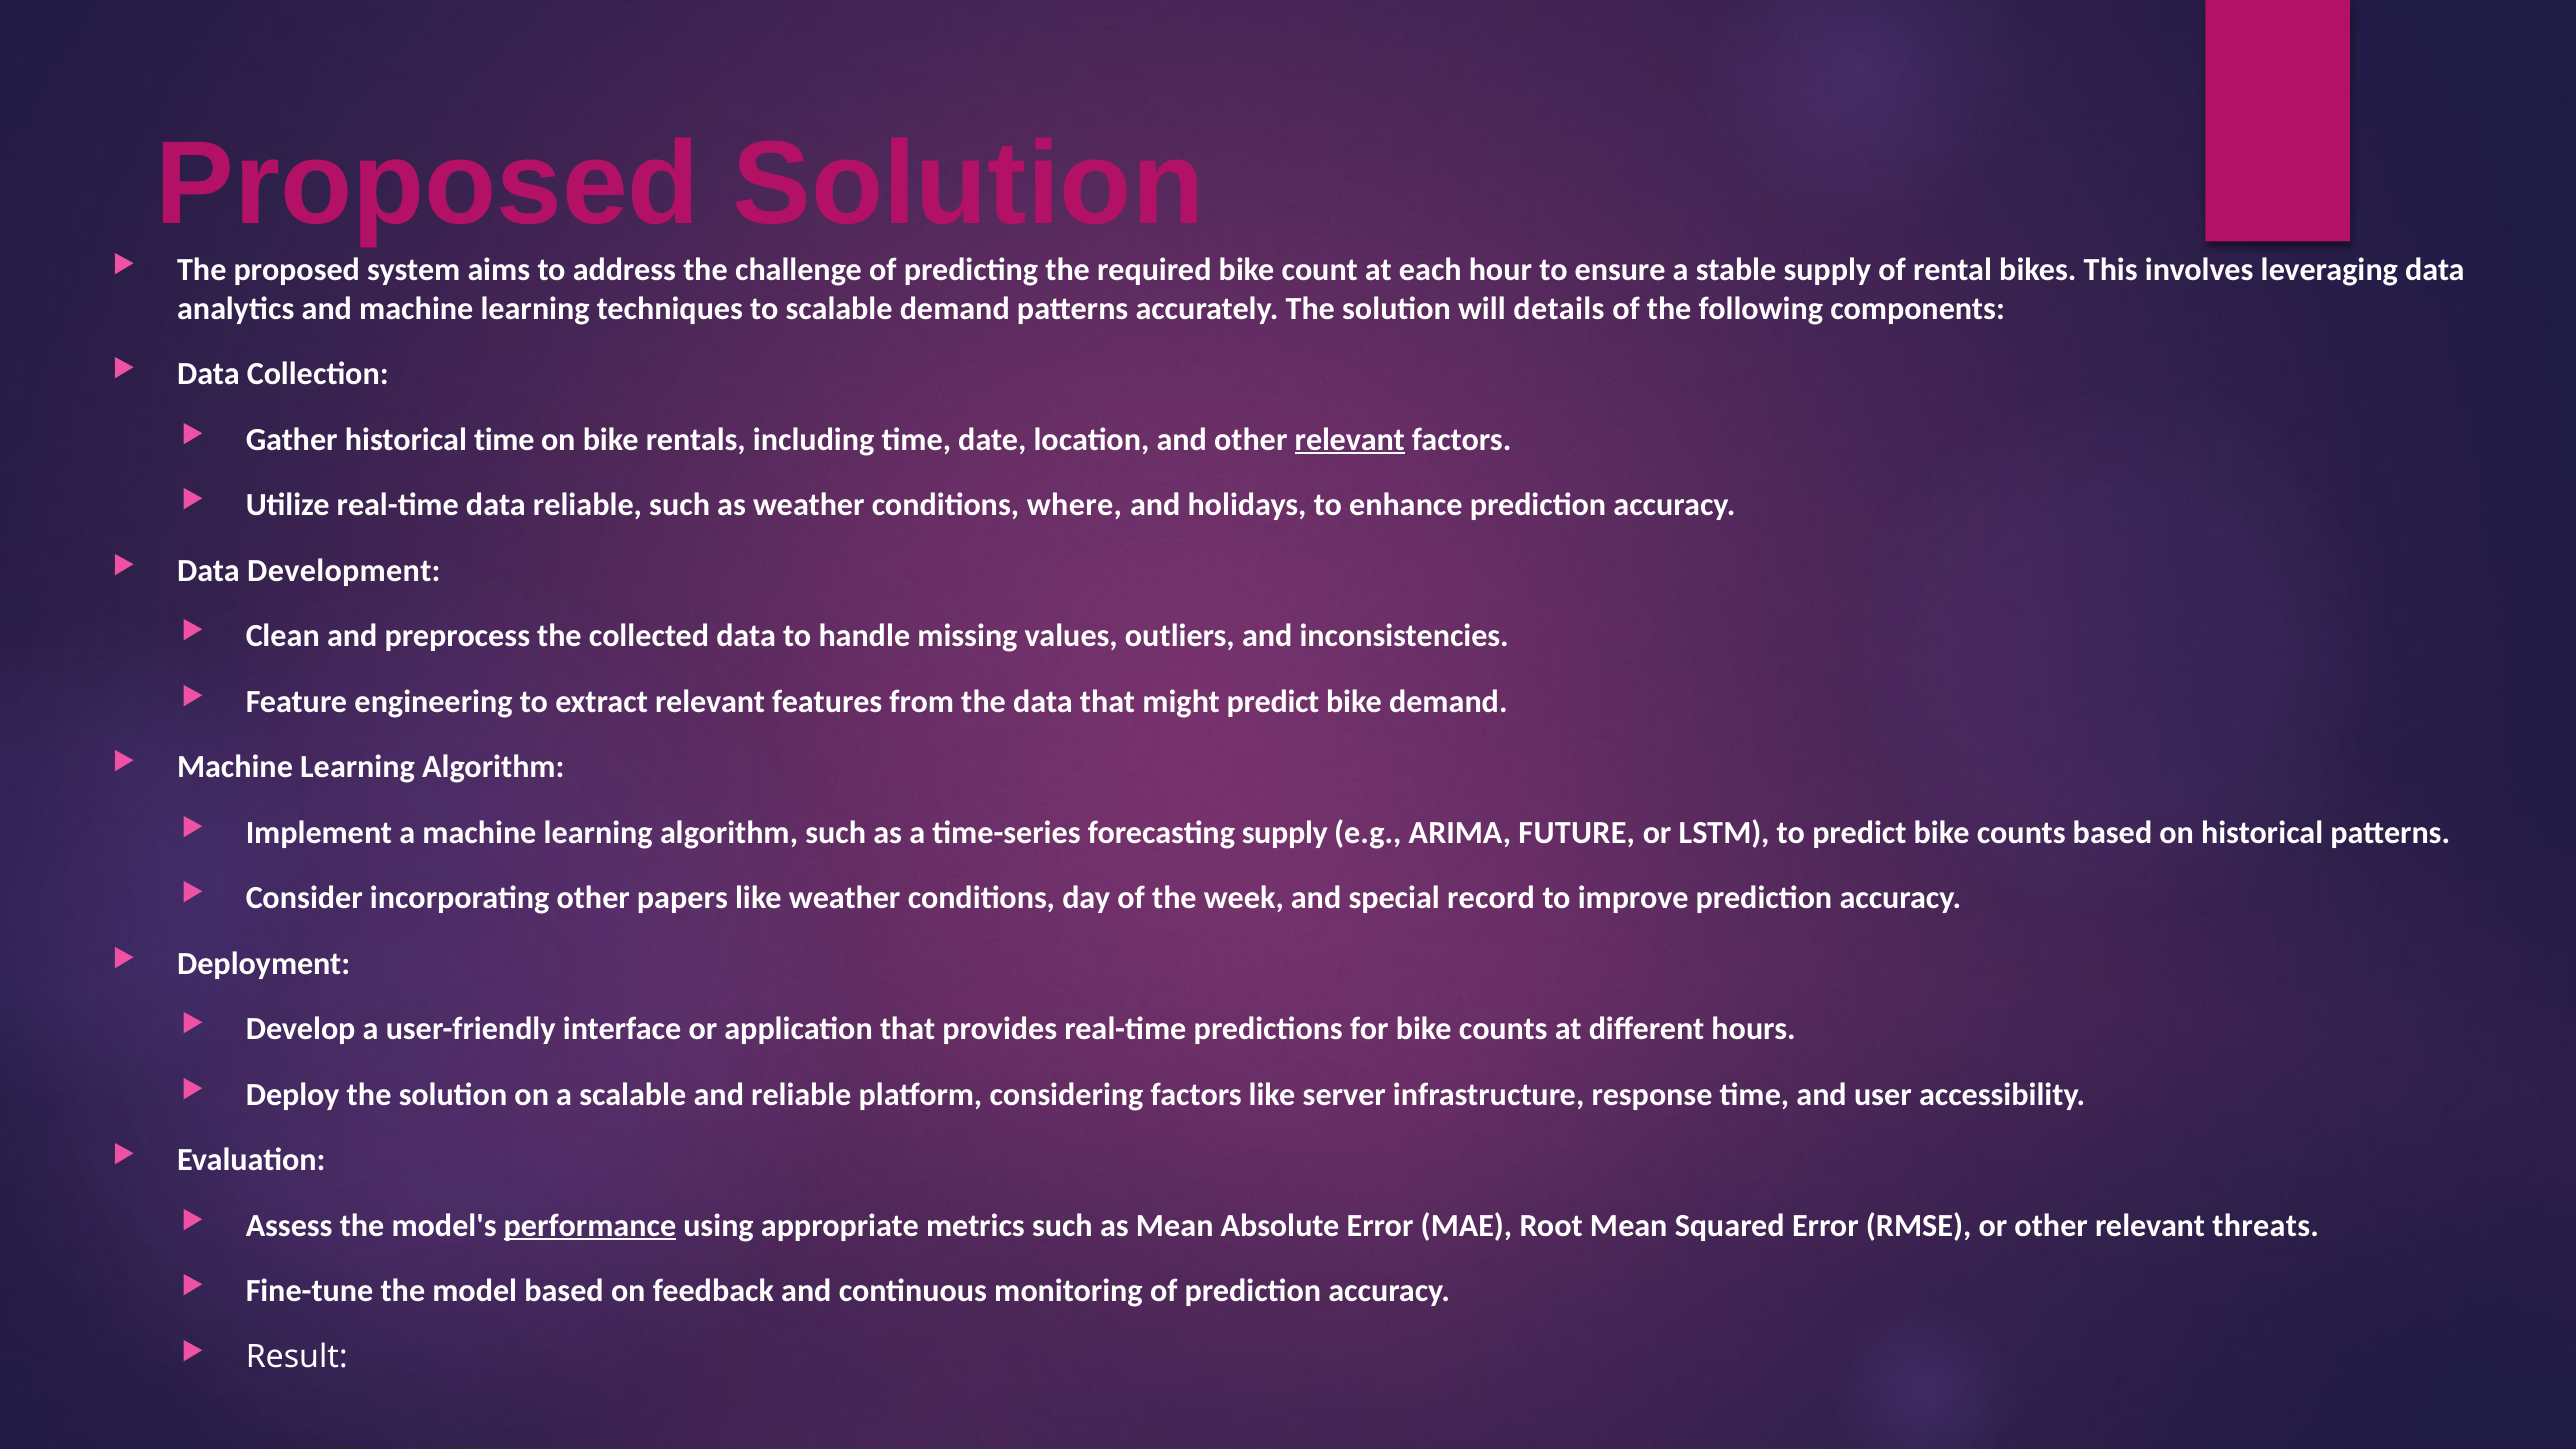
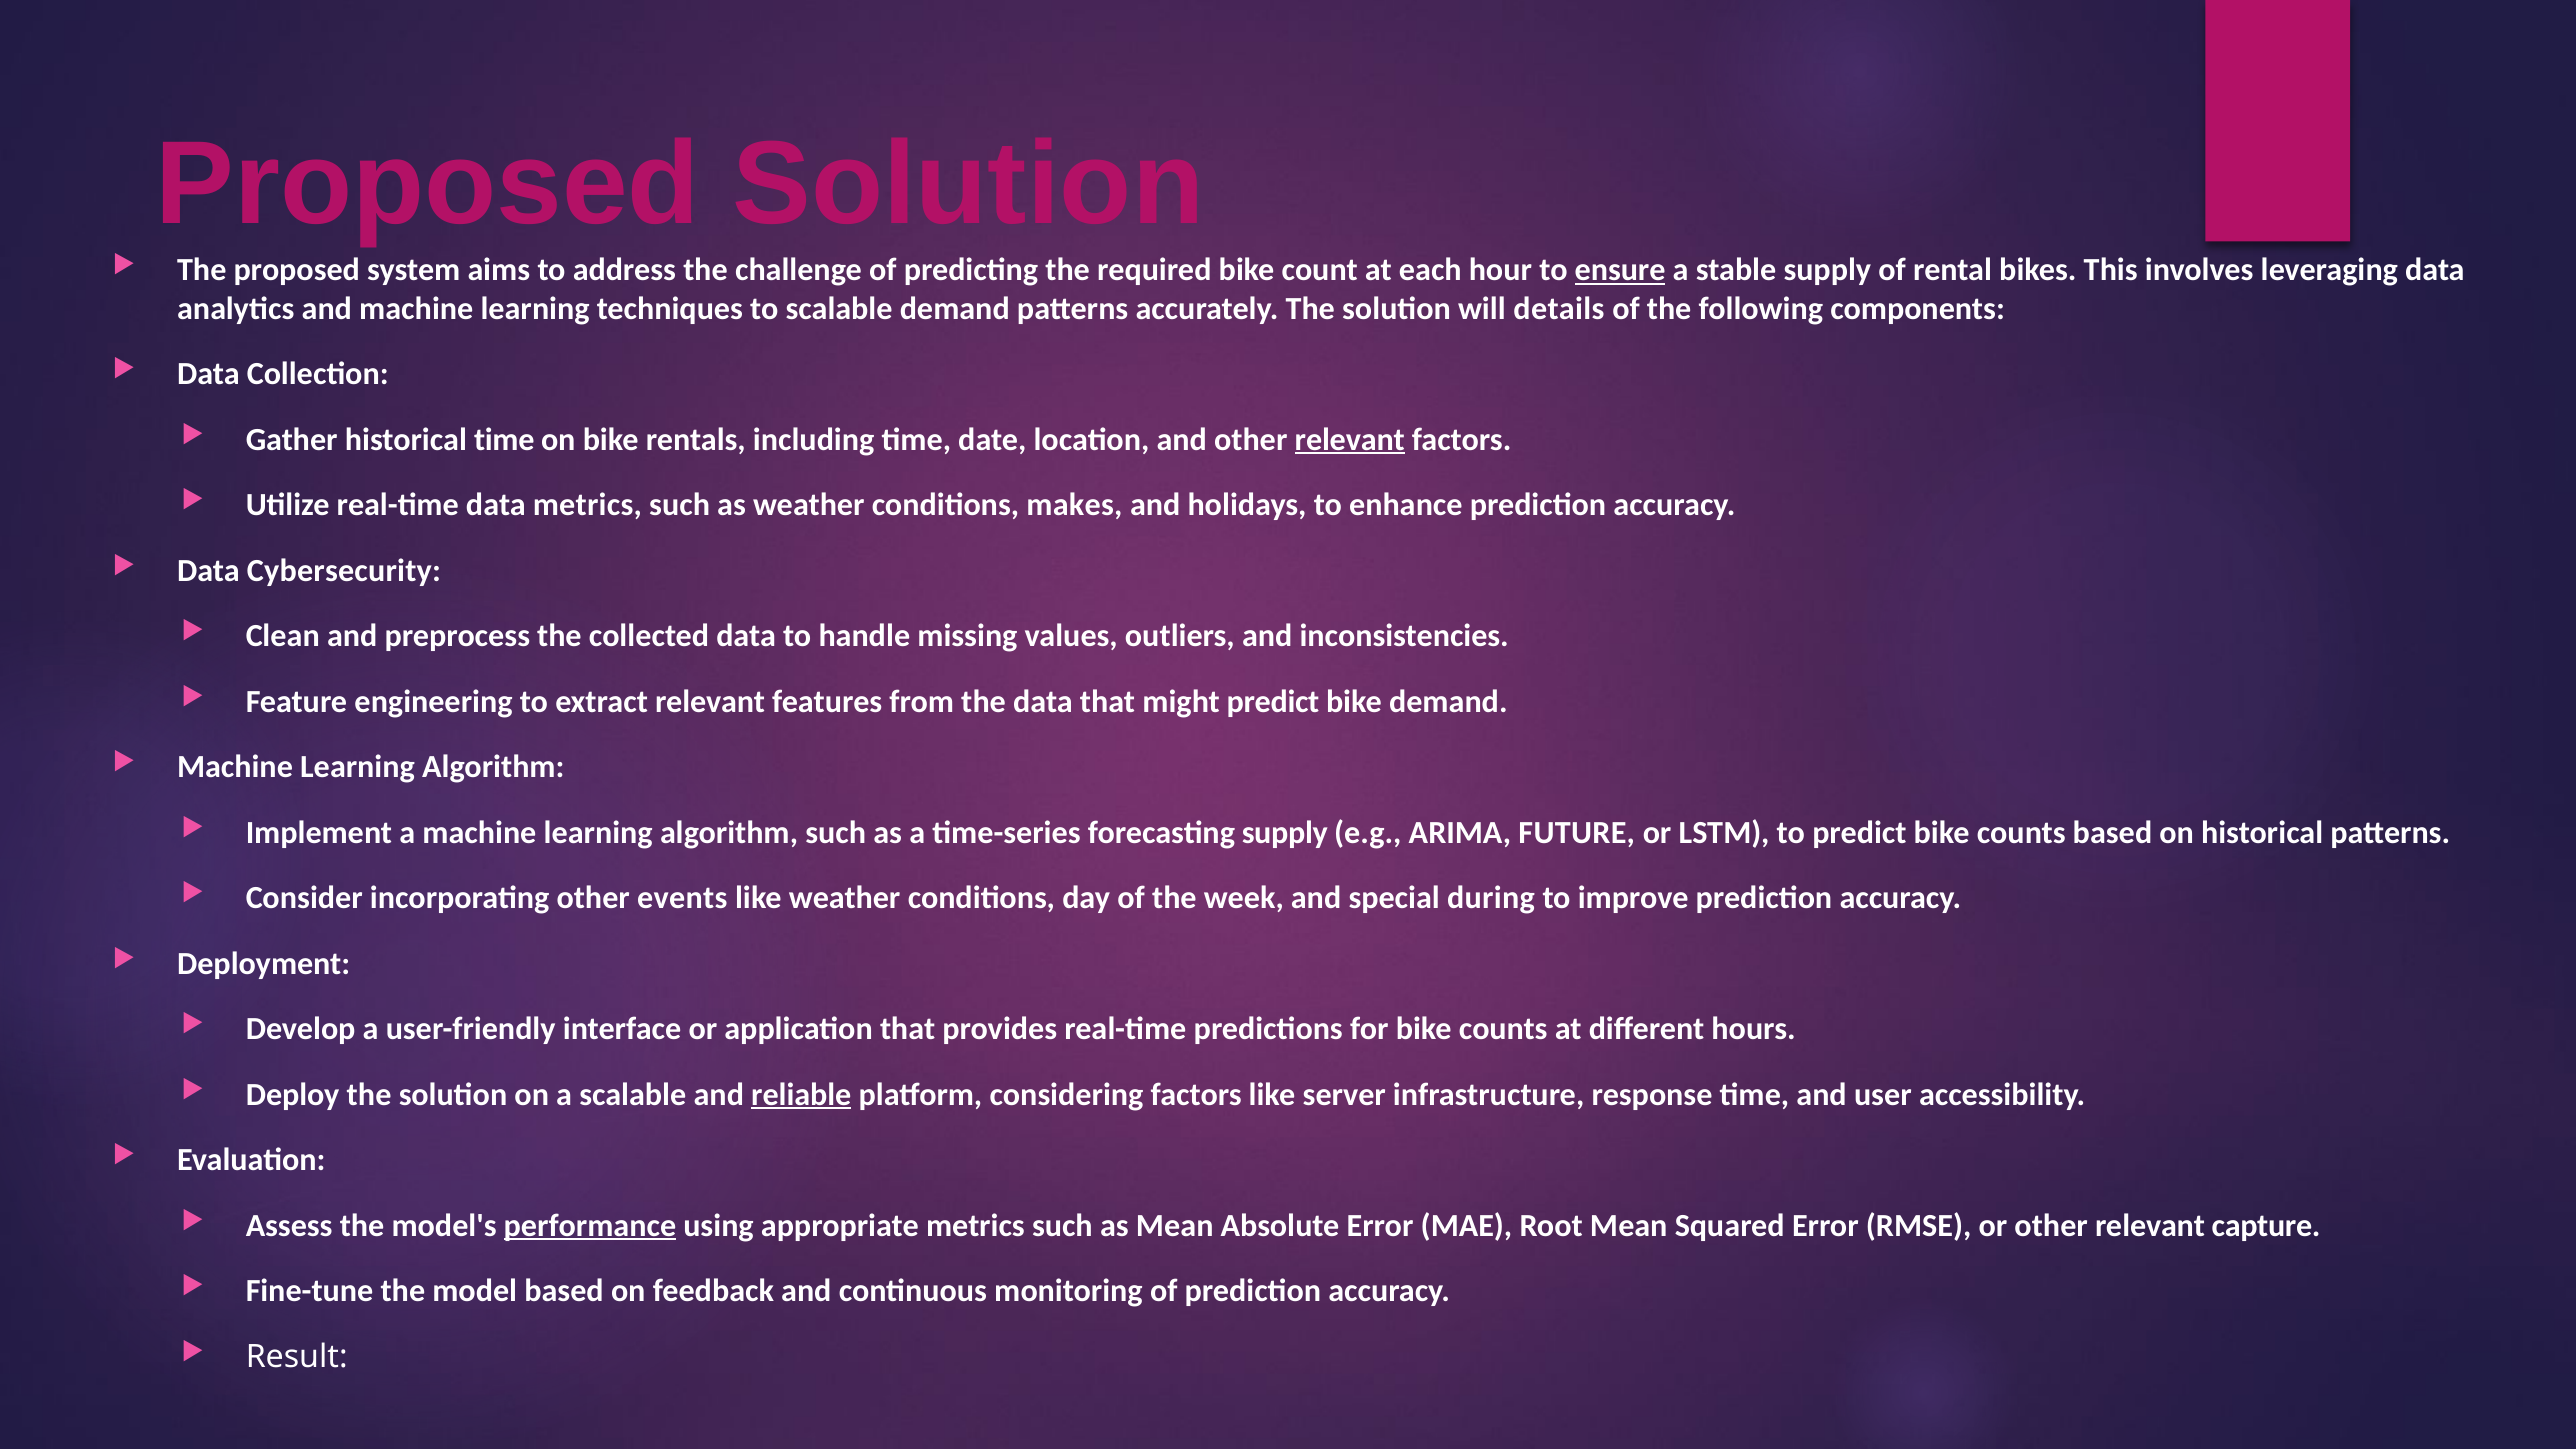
ensure underline: none -> present
data reliable: reliable -> metrics
where: where -> makes
Development: Development -> Cybersecurity
papers: papers -> events
record: record -> during
reliable at (801, 1094) underline: none -> present
threats: threats -> capture
